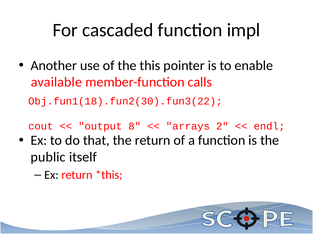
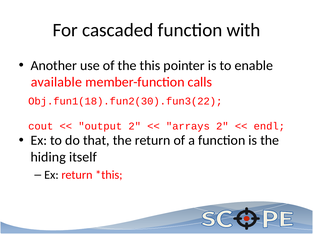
impl: impl -> with
output 8: 8 -> 2
public: public -> hiding
